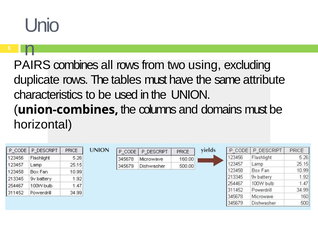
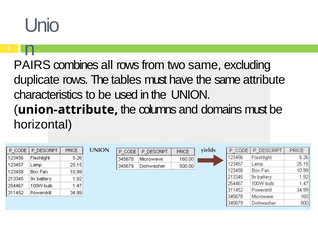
two using: using -> same
union-combines: union-combines -> union-attribute
